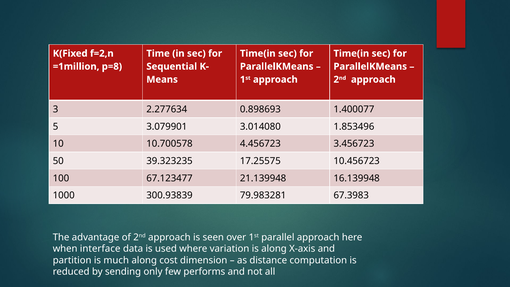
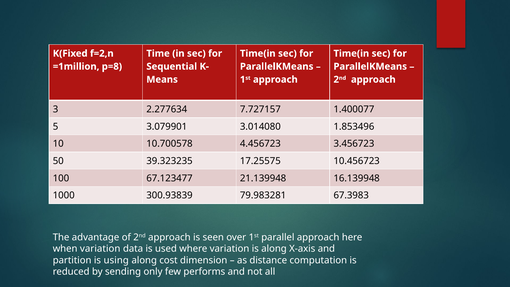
0.898693: 0.898693 -> 7.727157
when interface: interface -> variation
much: much -> using
